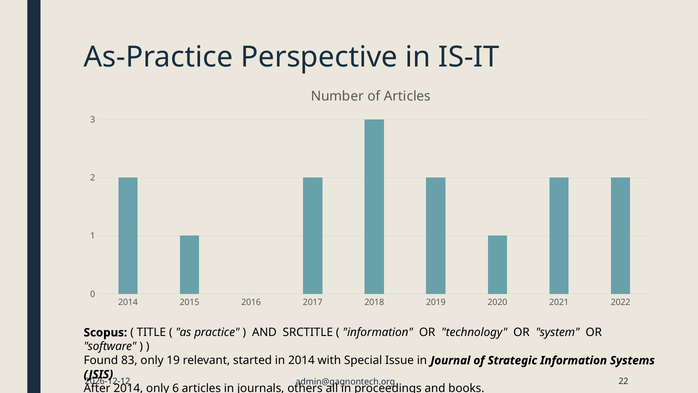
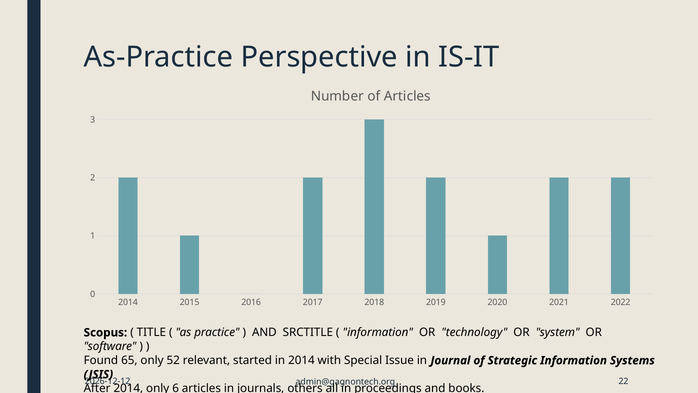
83: 83 -> 65
19: 19 -> 52
